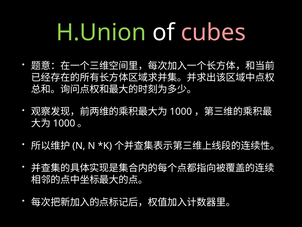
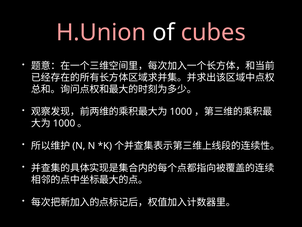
H.Union colour: light green -> pink
